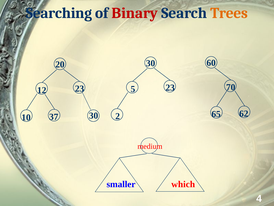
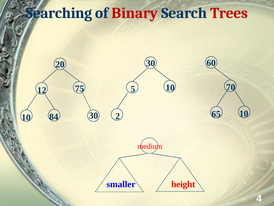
Trees colour: orange -> red
5 23: 23 -> 10
12 23: 23 -> 75
65 62: 62 -> 10
37: 37 -> 84
which: which -> height
